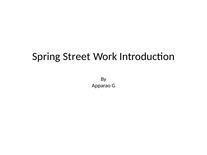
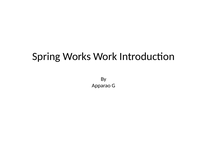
Street: Street -> Works
